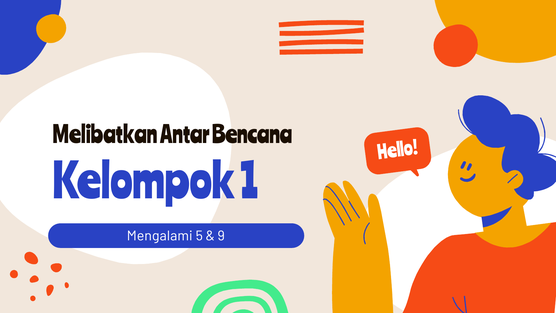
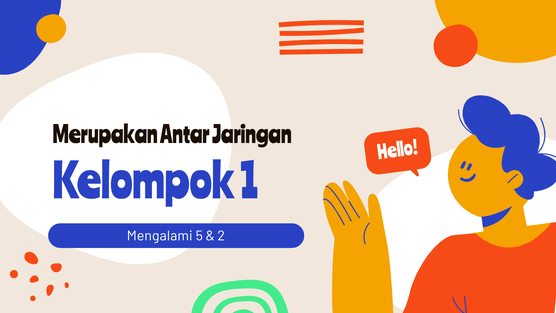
Melibatkan: Melibatkan -> Merupakan
Bencana: Bencana -> Jaringan
9: 9 -> 2
